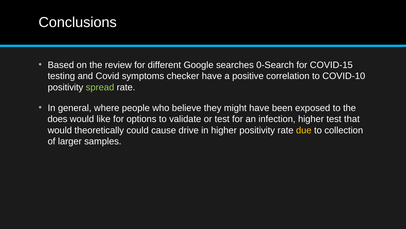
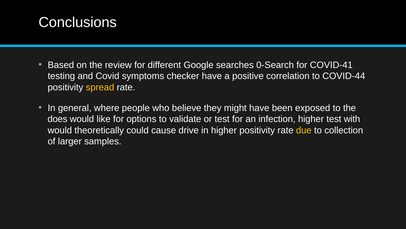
COVID-15: COVID-15 -> COVID-41
COVID-10: COVID-10 -> COVID-44
spread colour: light green -> yellow
that: that -> with
